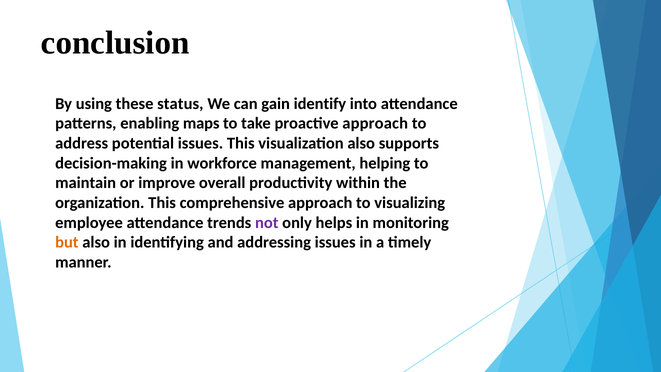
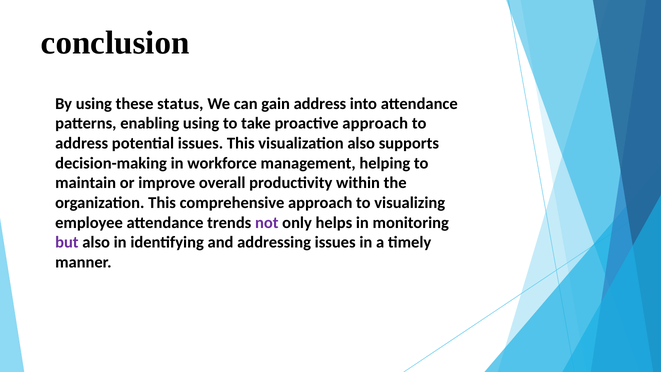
gain identify: identify -> address
enabling maps: maps -> using
but colour: orange -> purple
